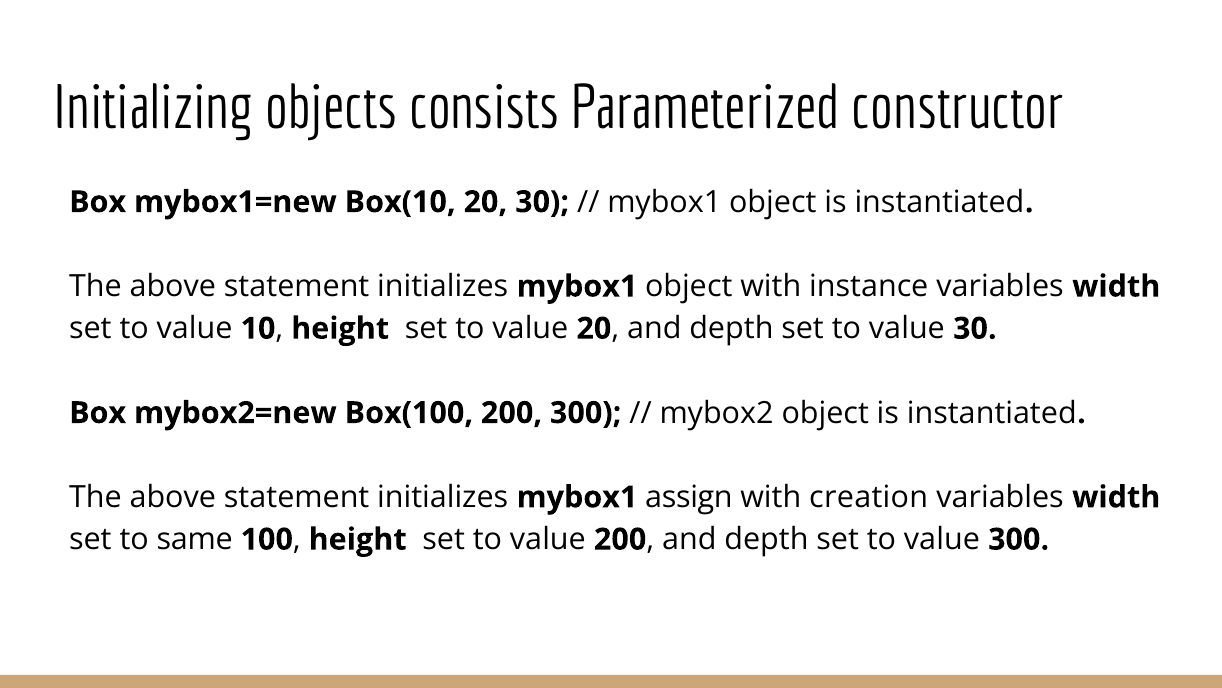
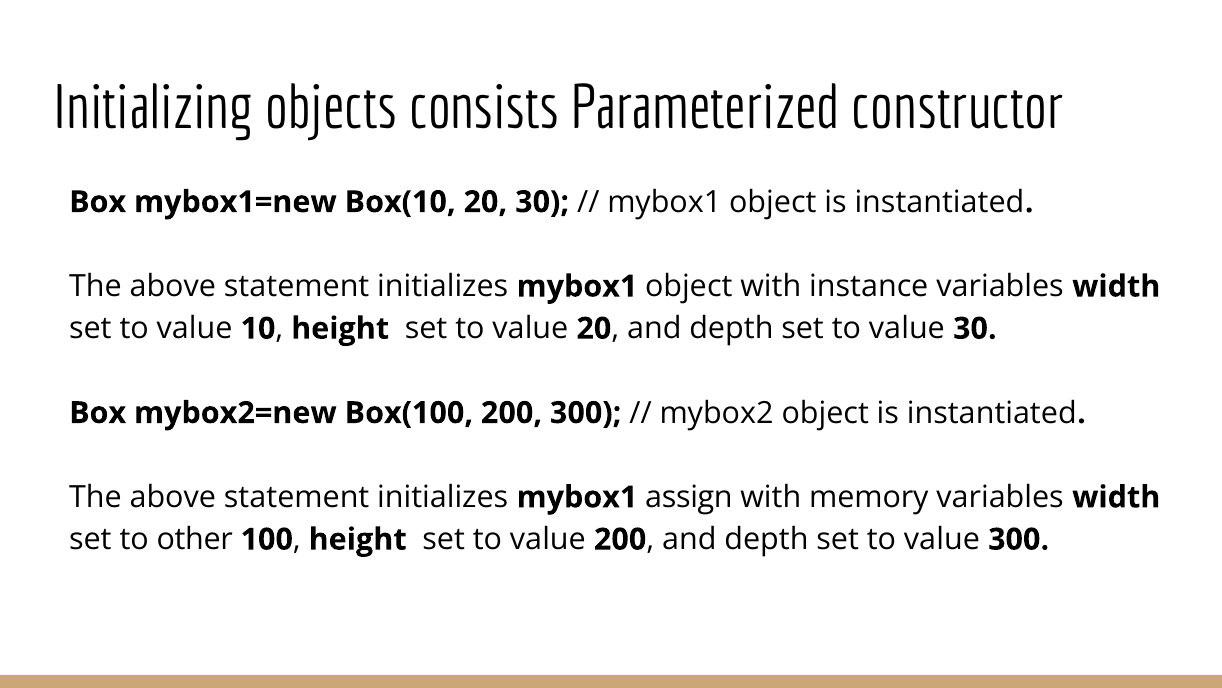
creation: creation -> memory
same: same -> other
